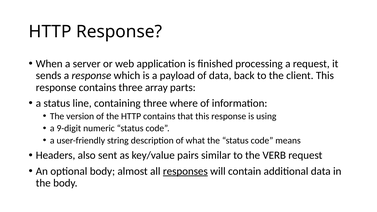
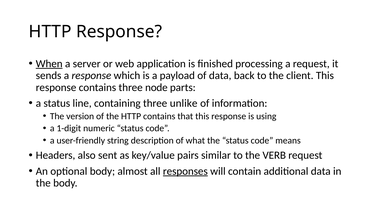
When underline: none -> present
array: array -> node
where: where -> unlike
9-digit: 9-digit -> 1-digit
